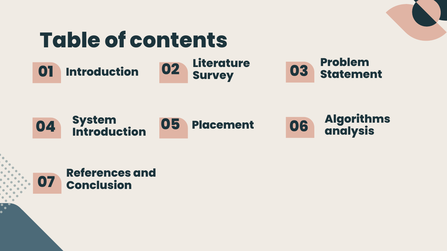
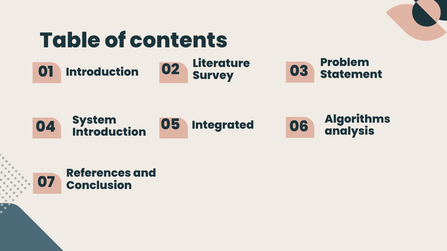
Placement: Placement -> Integrated
